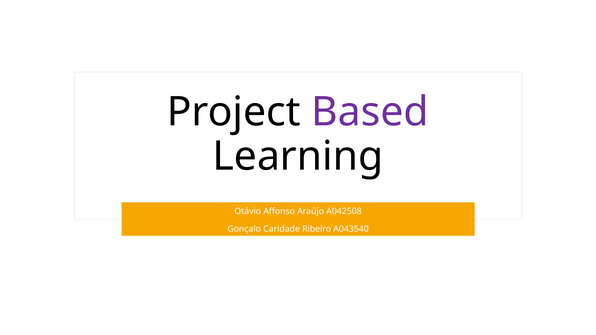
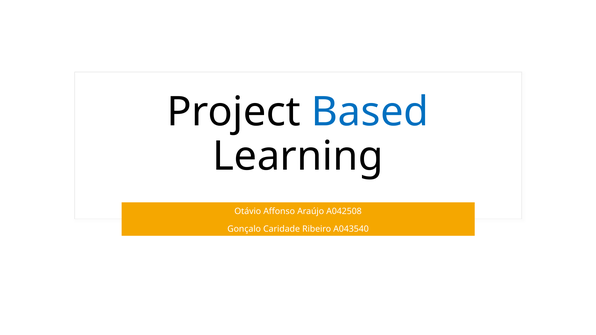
Based colour: purple -> blue
